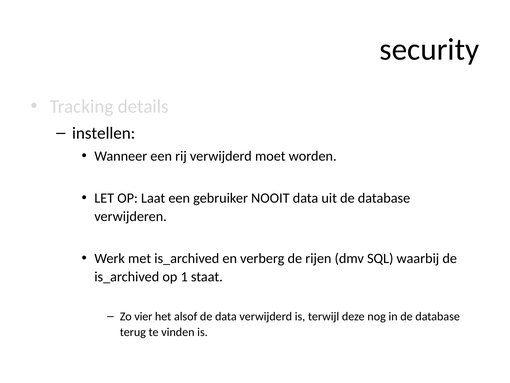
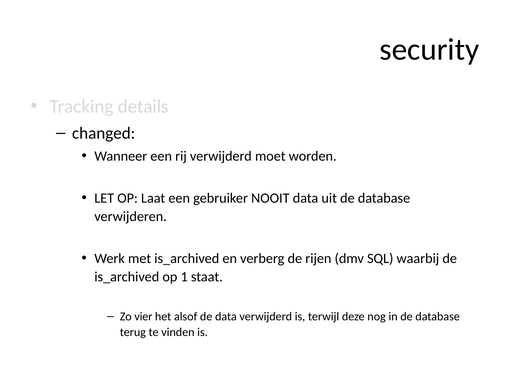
instellen: instellen -> changed
